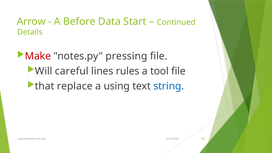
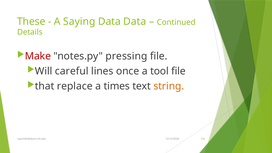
Arrow: Arrow -> These
Before: Before -> Saying
Data Start: Start -> Data
rules: rules -> once
using: using -> times
string colour: blue -> orange
